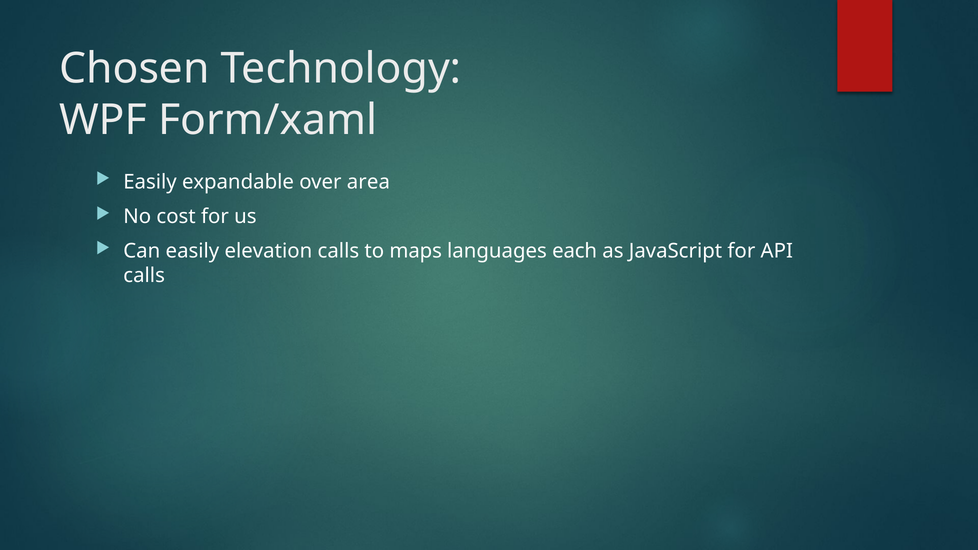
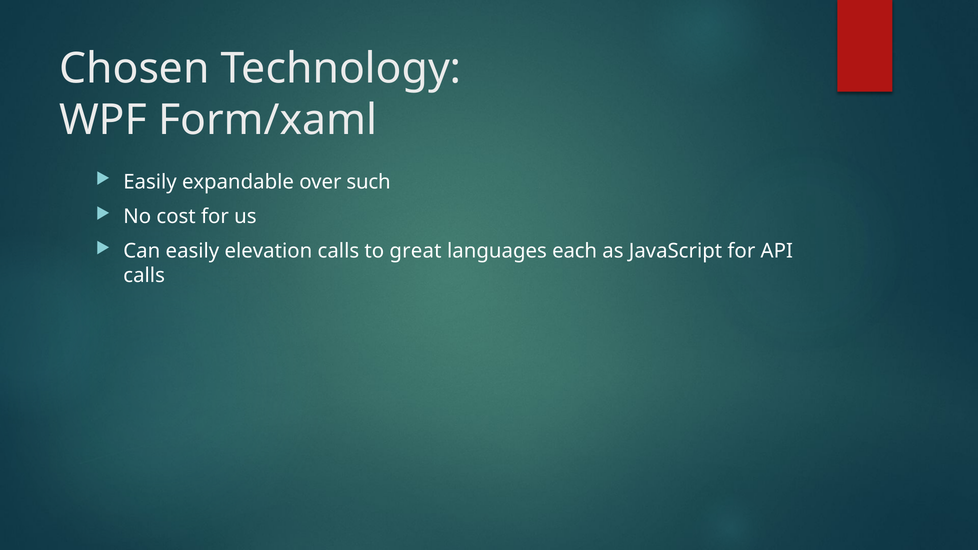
area: area -> such
maps: maps -> great
